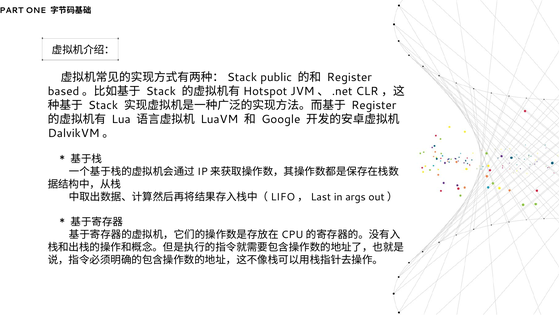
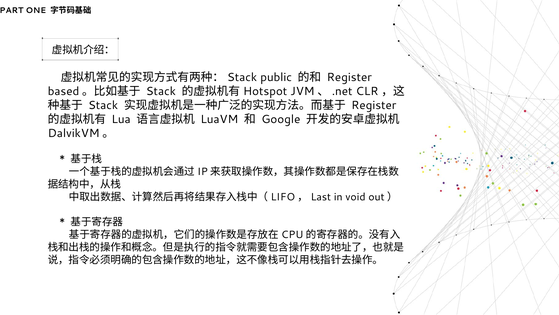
args: args -> void
